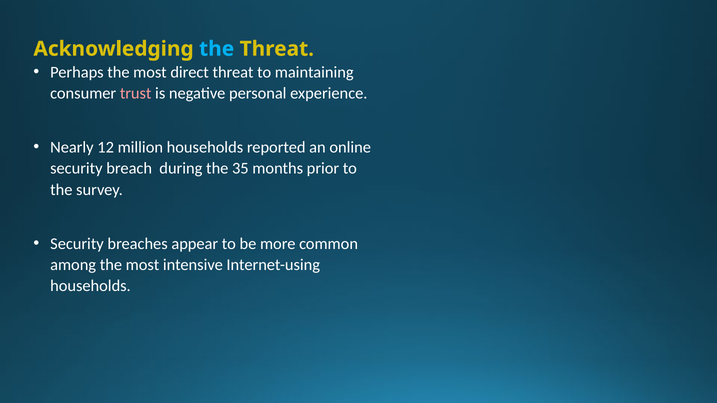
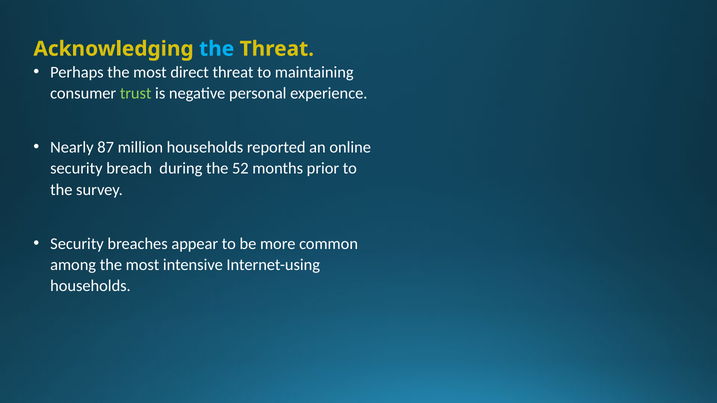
trust colour: pink -> light green
12: 12 -> 87
35: 35 -> 52
